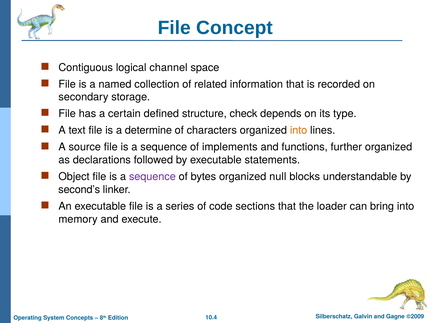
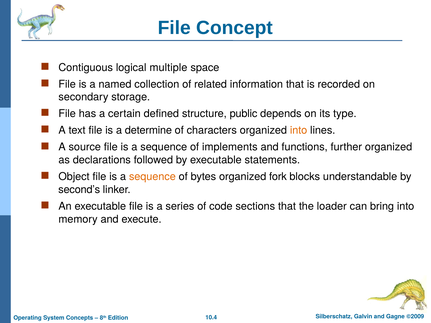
channel: channel -> multiple
check: check -> public
sequence at (152, 177) colour: purple -> orange
null: null -> fork
